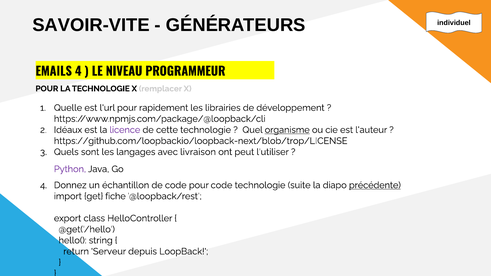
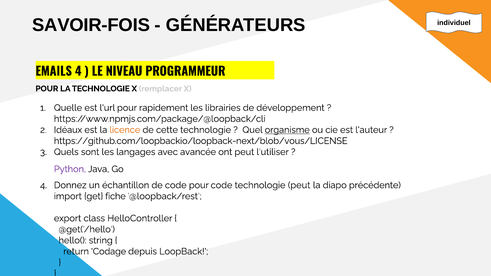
SAVOIR-VITE: SAVOIR-VITE -> SAVOIR-FOIS
licence colour: purple -> orange
https://github.com/loopbackio/loopback-next/blob/trop/LICENSE: https://github.com/loopbackio/loopback-next/blob/trop/LICENSE -> https://github.com/loopbackio/loopback-next/blob/vous/LICENSE
livraison: livraison -> avancée
technologie suite: suite -> peut
précédente underline: present -> none
Serveur: Serveur -> Codage
